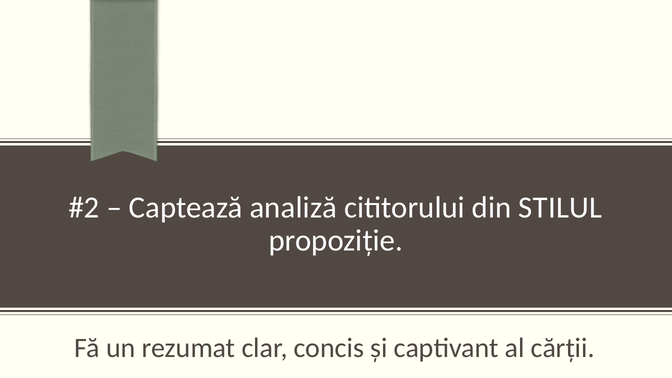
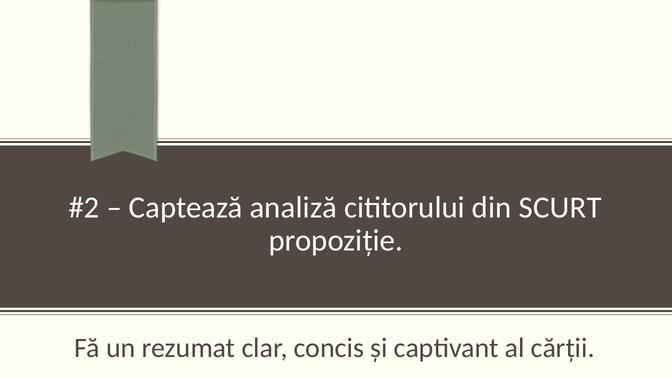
STILUL: STILUL -> SCURT
